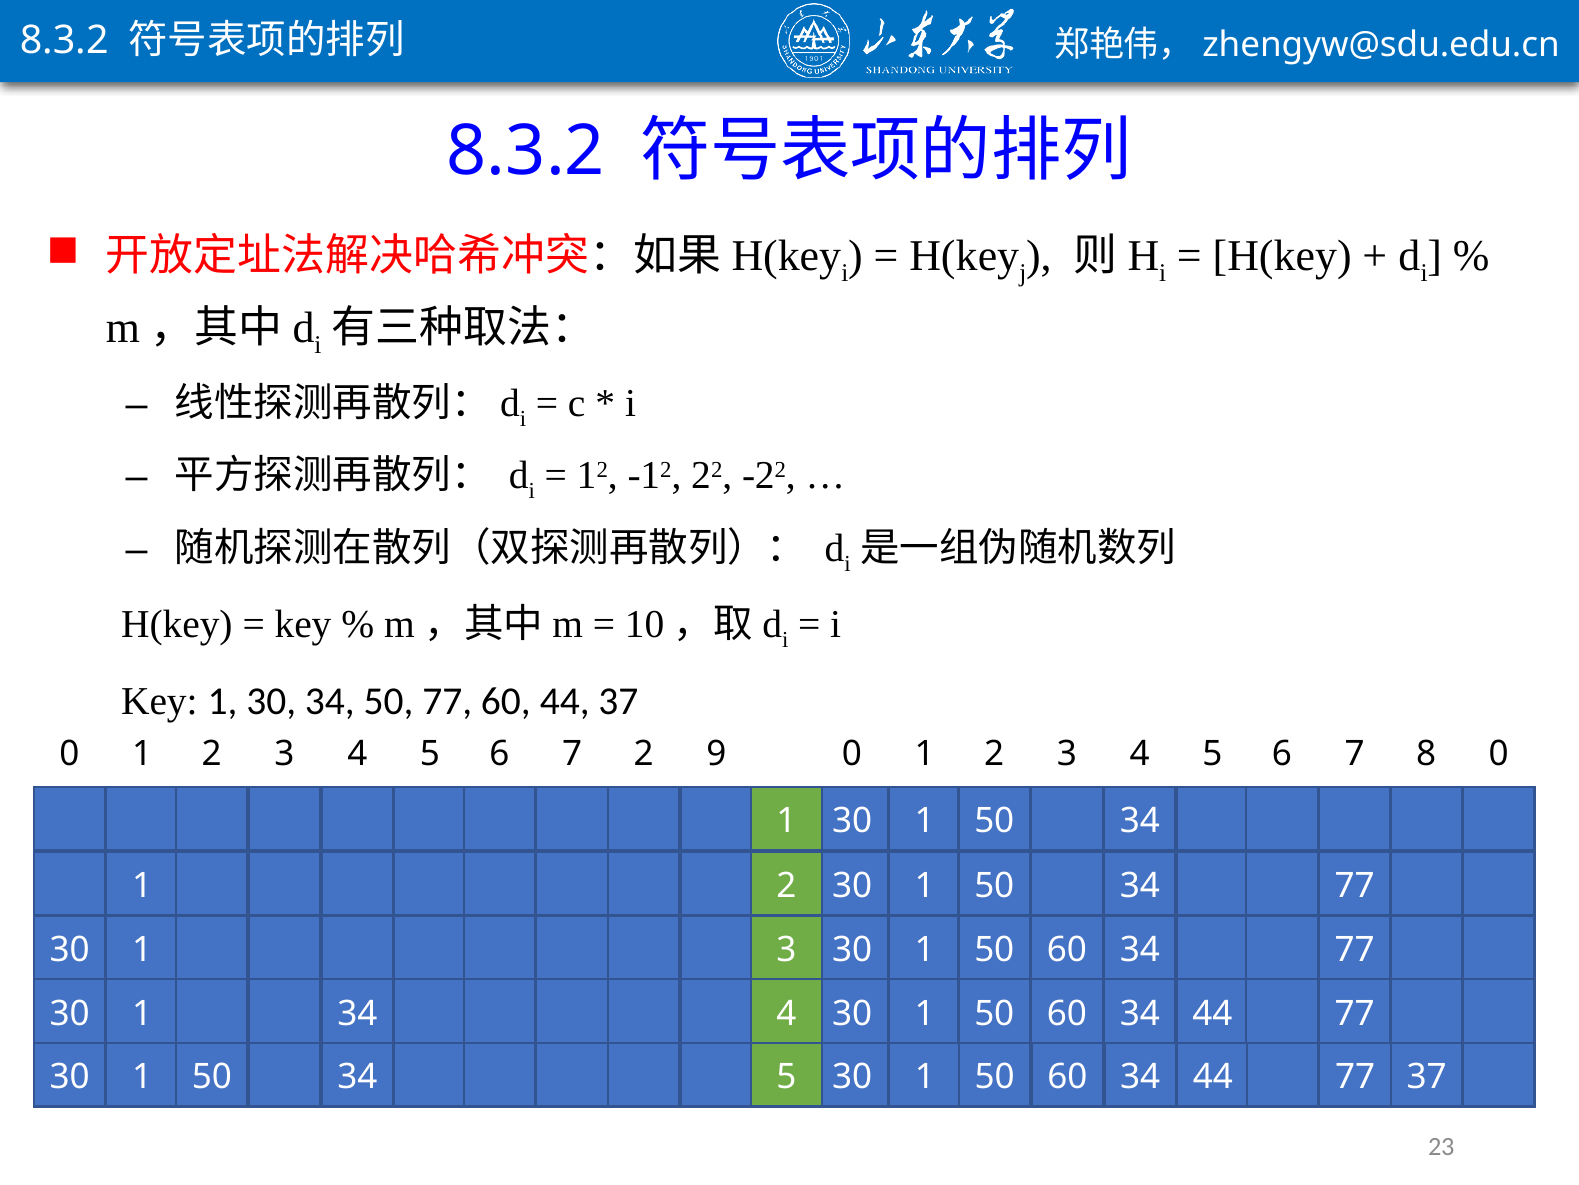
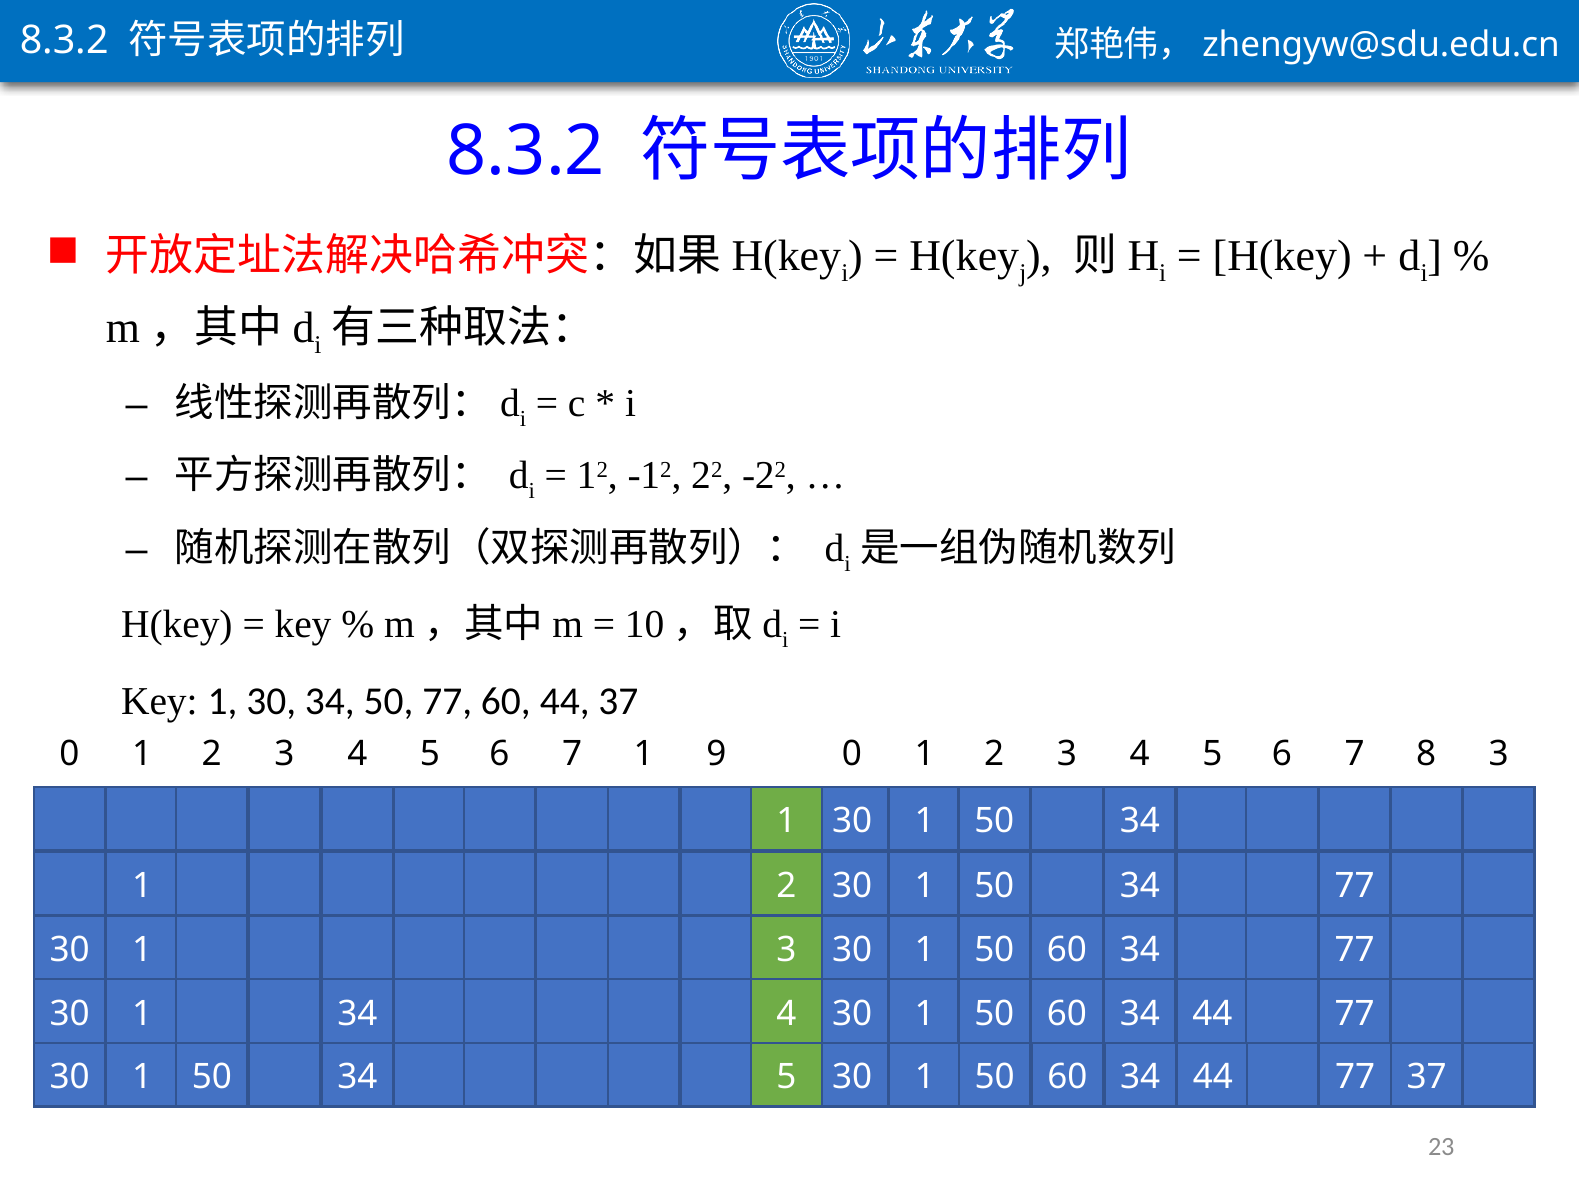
7 2: 2 -> 1
8 0: 0 -> 3
